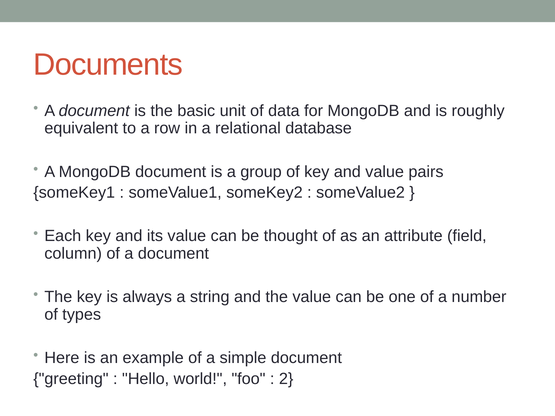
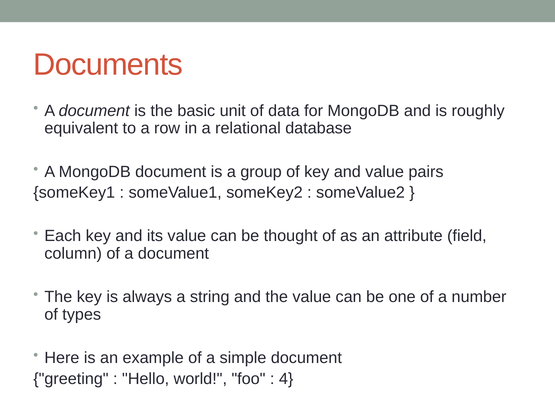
2: 2 -> 4
